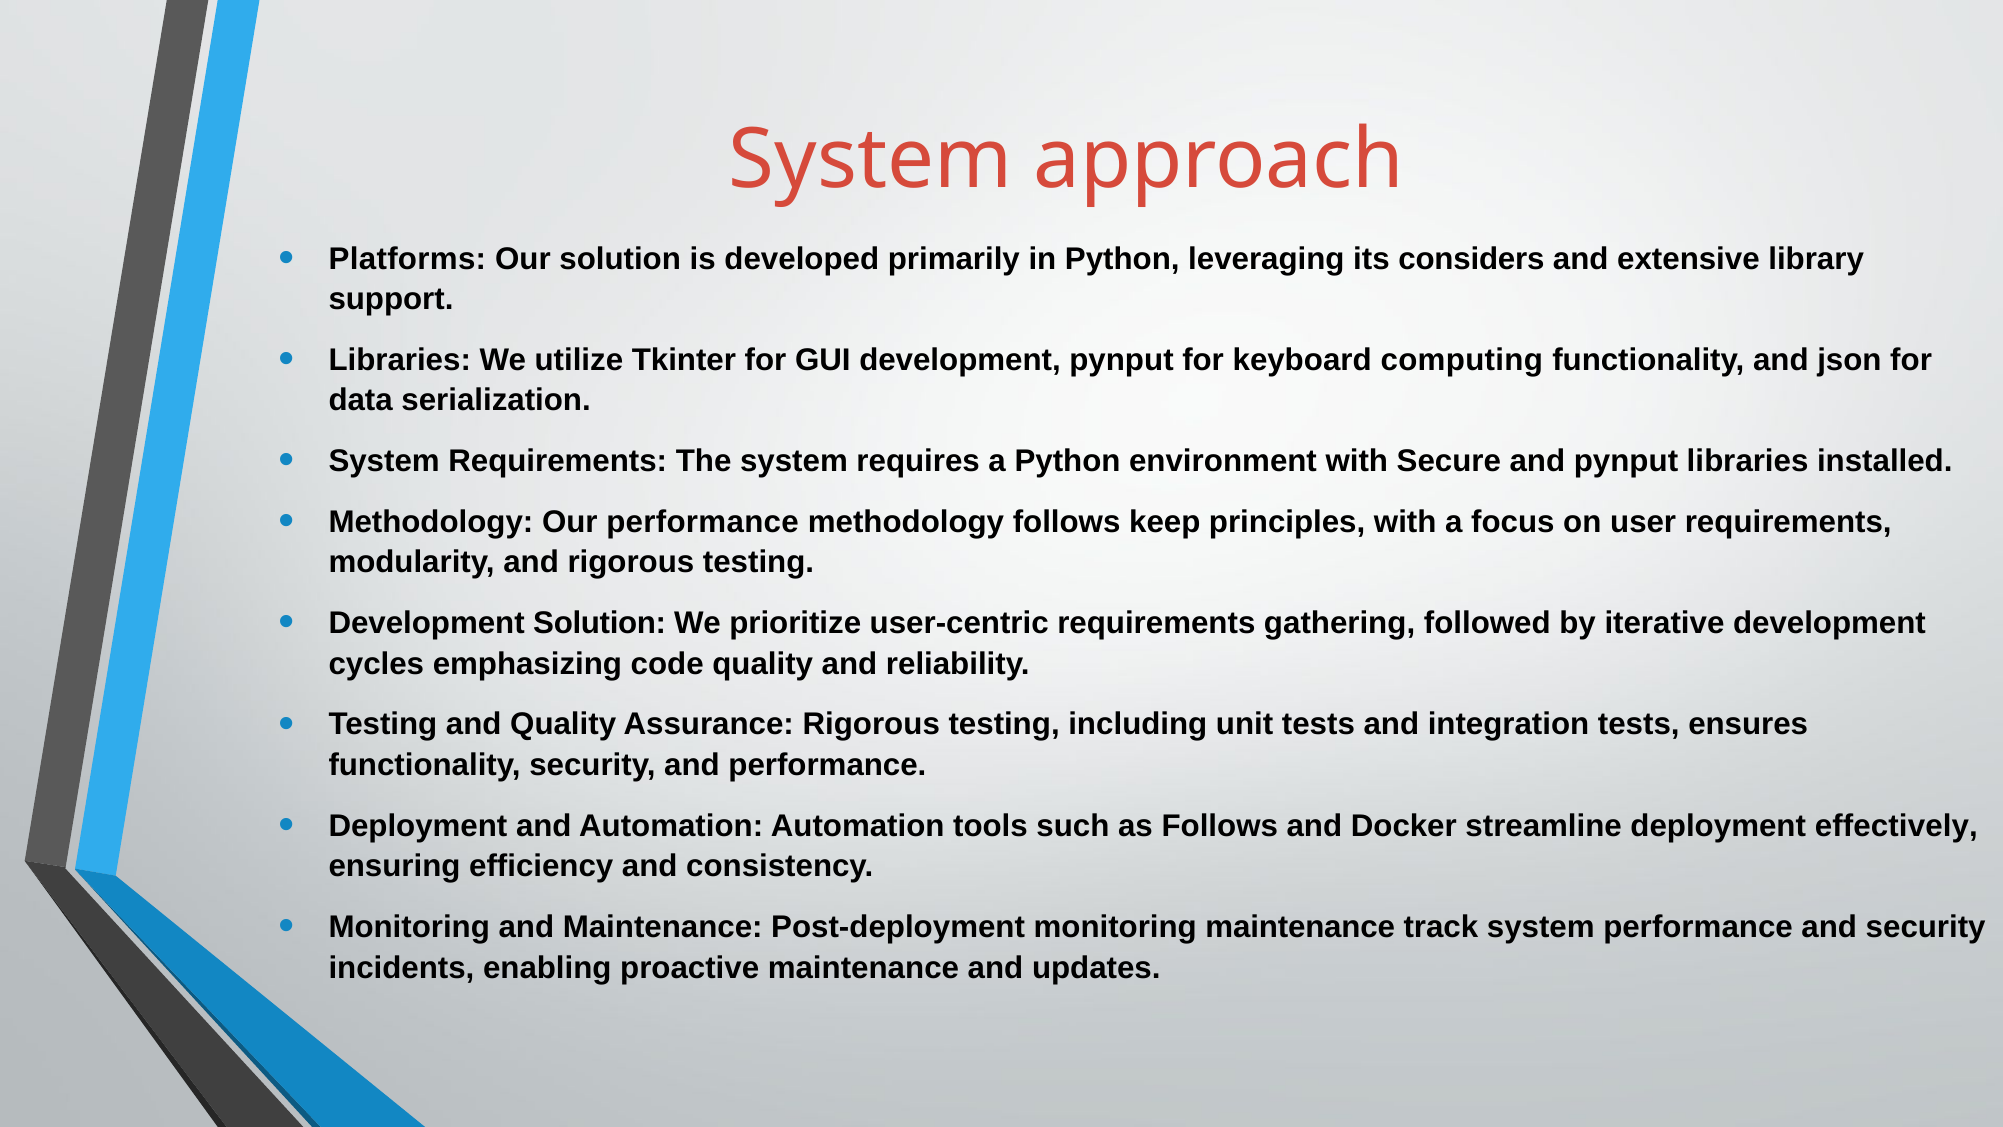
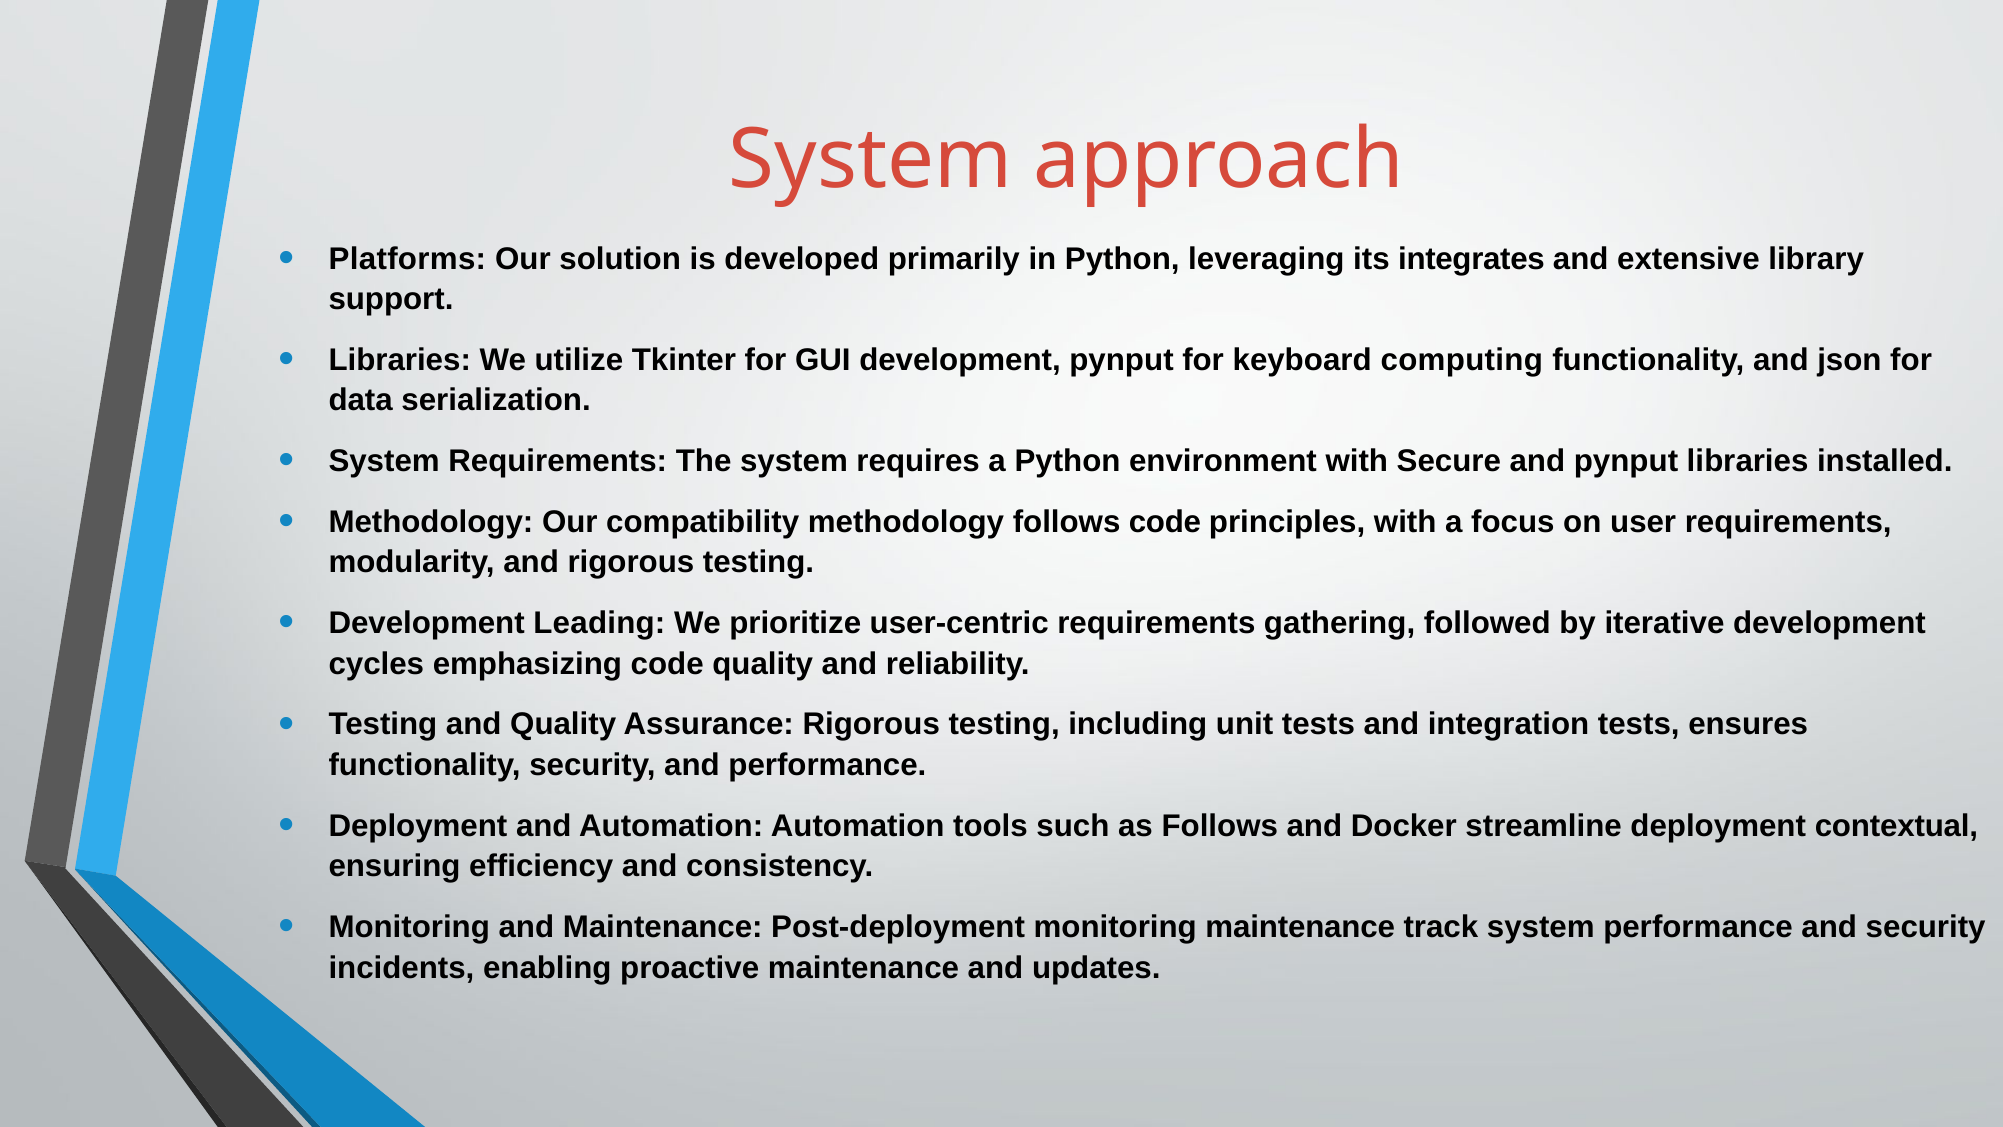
considers: considers -> integrates
Our performance: performance -> compatibility
follows keep: keep -> code
Development Solution: Solution -> Leading
effectively: effectively -> contextual
